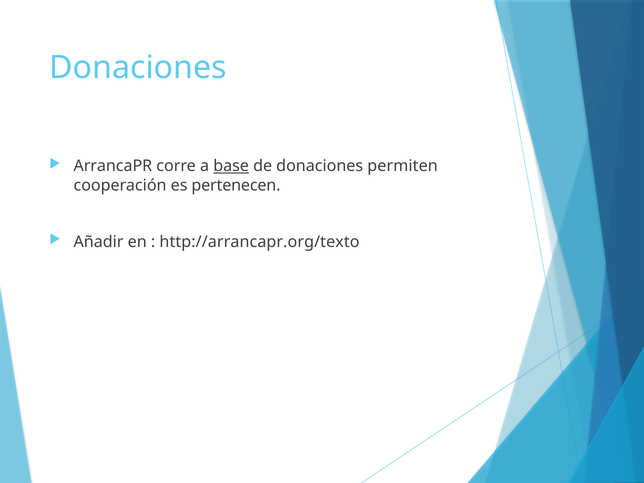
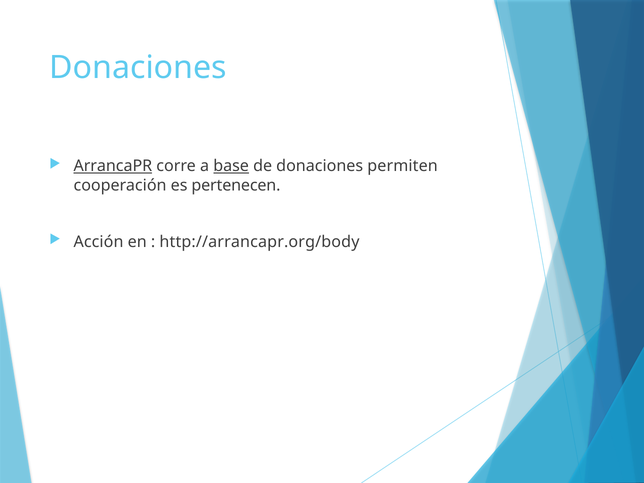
ArrancaPR underline: none -> present
Añadir: Añadir -> Acción
http://arrancapr.org/texto: http://arrancapr.org/texto -> http://arrancapr.org/body
